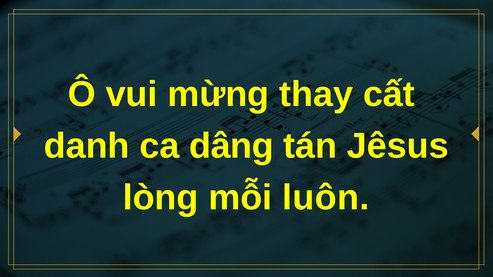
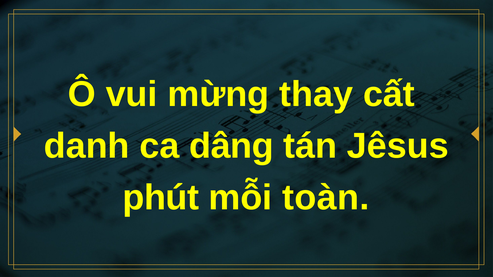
lòng: lòng -> phút
luôn: luôn -> toàn
